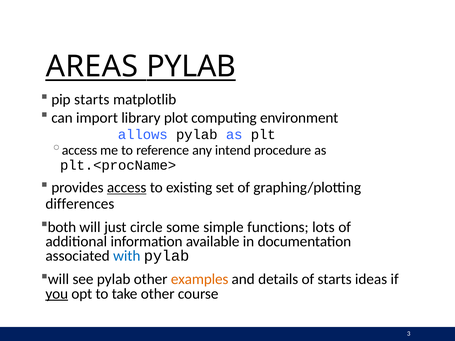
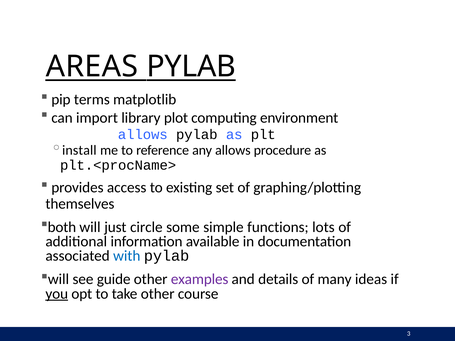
pip starts: starts -> terms
access at (80, 150): access -> install
any intend: intend -> allows
access at (127, 188) underline: present -> none
differences: differences -> themselves
see pylab: pylab -> guide
examples colour: orange -> purple
of starts: starts -> many
